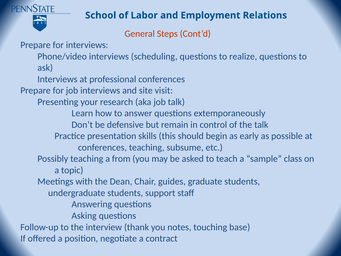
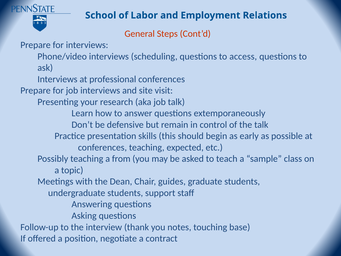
realize: realize -> access
subsume: subsume -> expected
